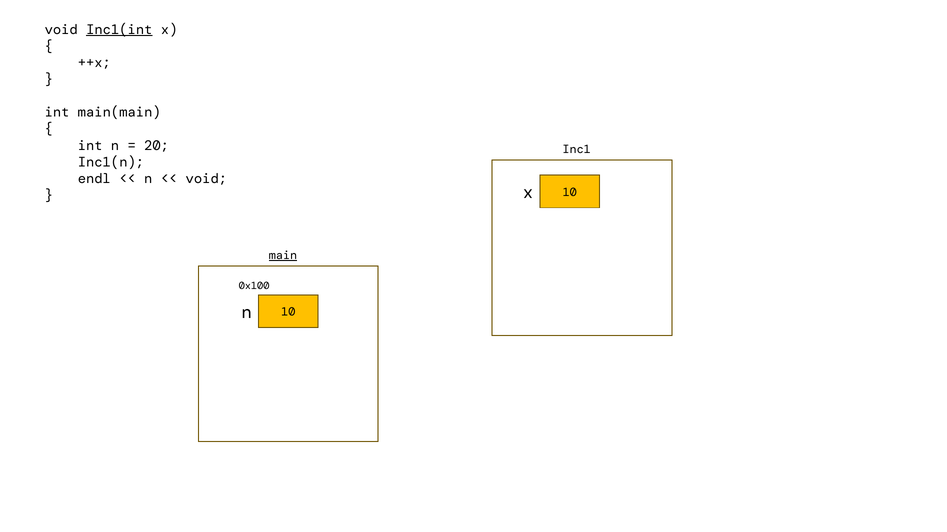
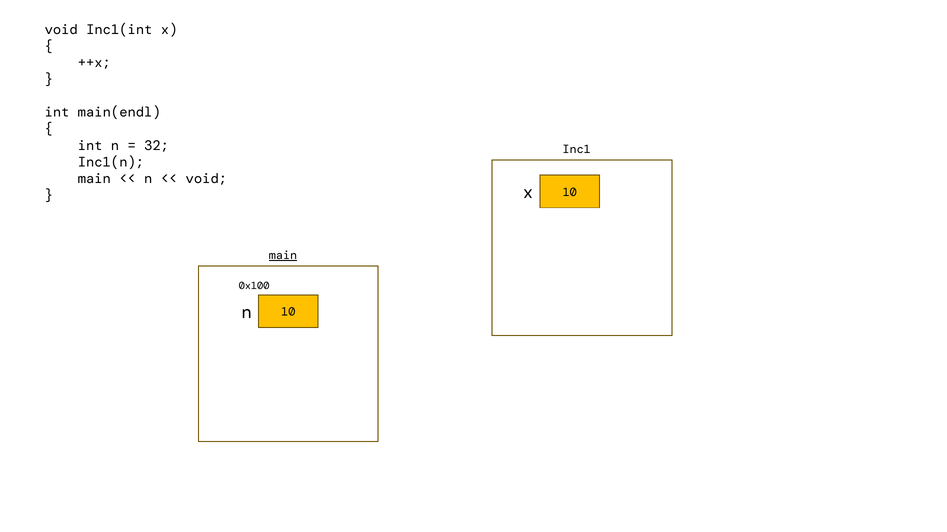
Inc1(int underline: present -> none
main(main: main(main -> main(endl
20: 20 -> 32
endl at (94, 179): endl -> main
